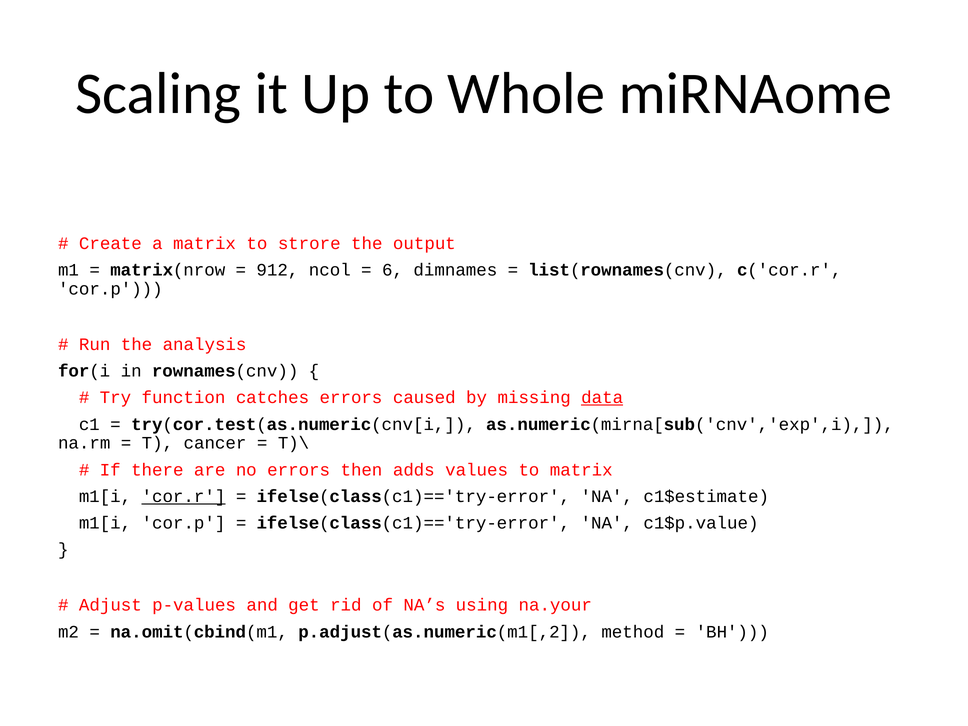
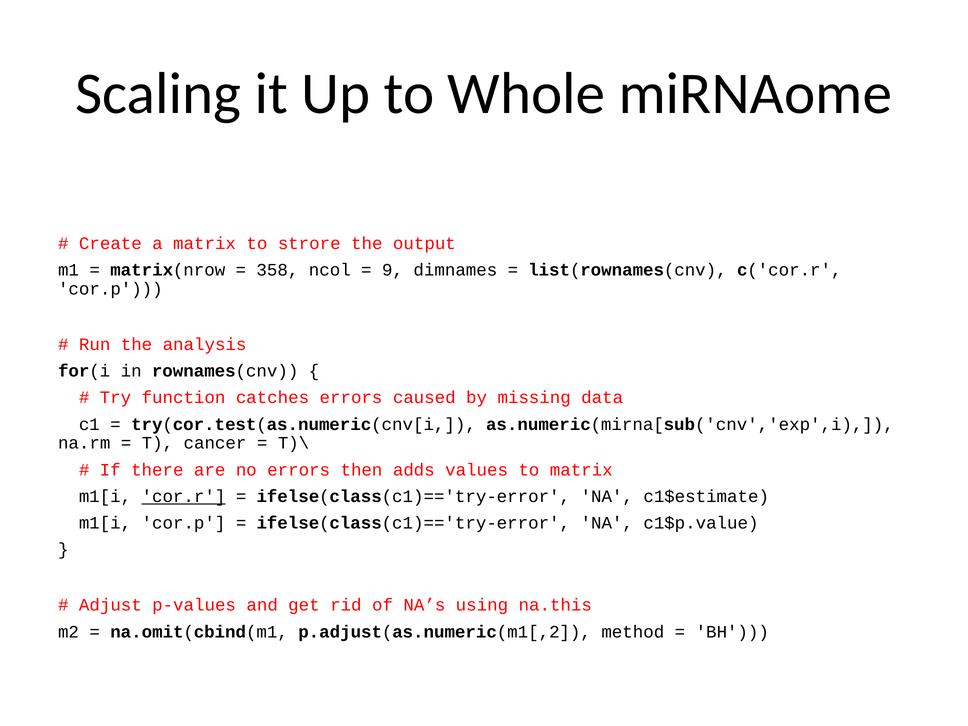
912: 912 -> 358
6: 6 -> 9
data underline: present -> none
na.your: na.your -> na.this
